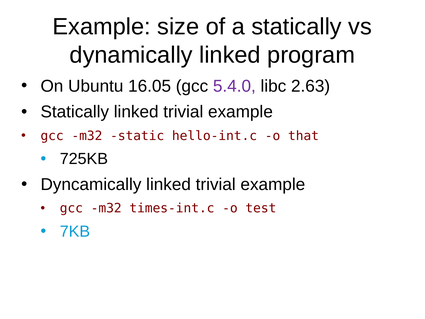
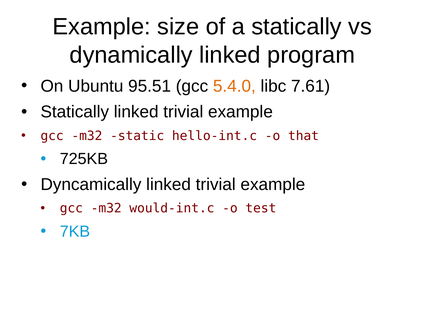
16.05: 16.05 -> 95.51
5.4.0 colour: purple -> orange
2.63: 2.63 -> 7.61
times-int.c: times-int.c -> would-int.c
